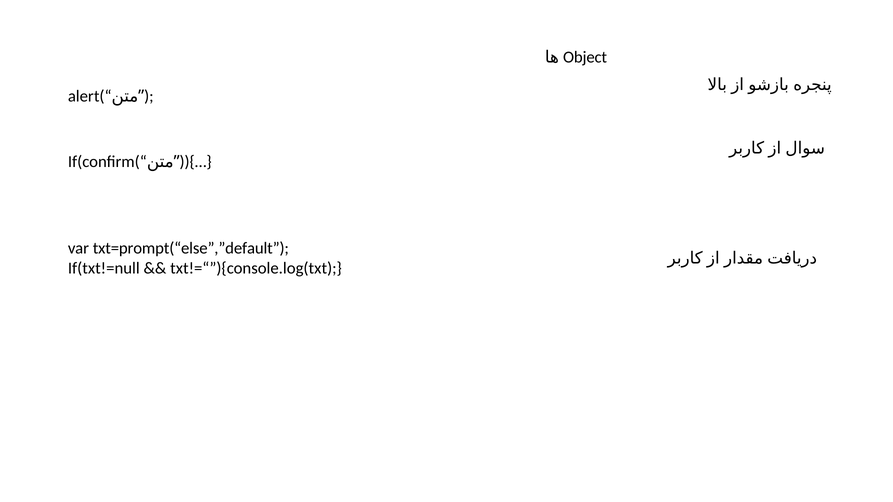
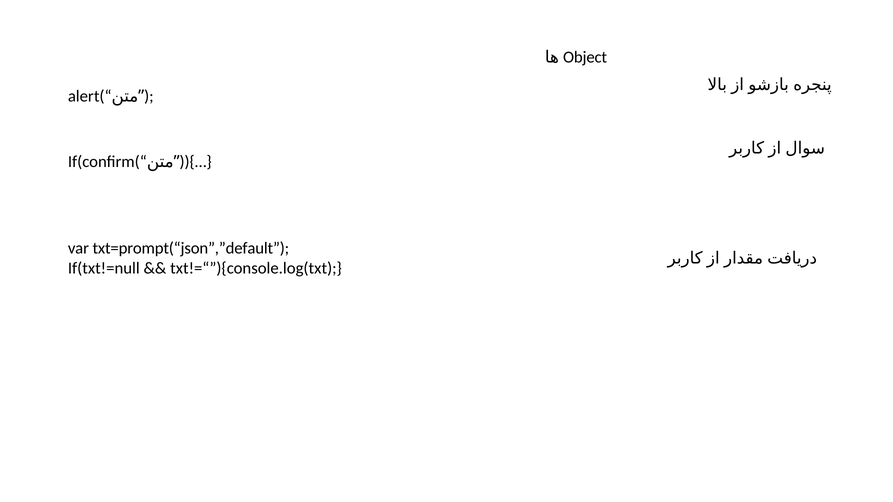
txt=prompt(“else”,”default: txt=prompt(“else”,”default -> txt=prompt(“json”,”default
